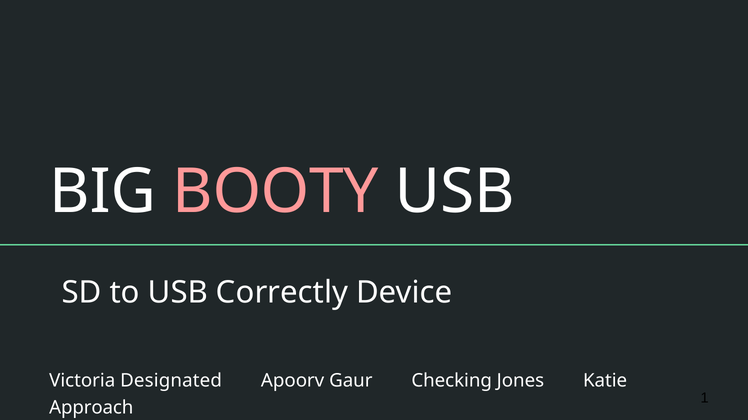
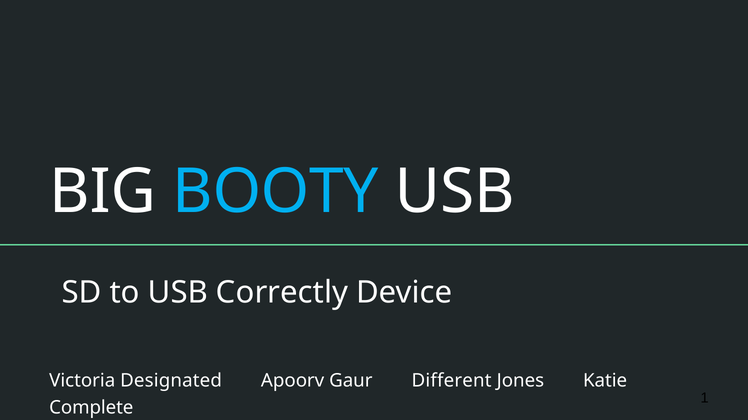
BOOTY colour: pink -> light blue
Checking: Checking -> Different
Approach: Approach -> Complete
